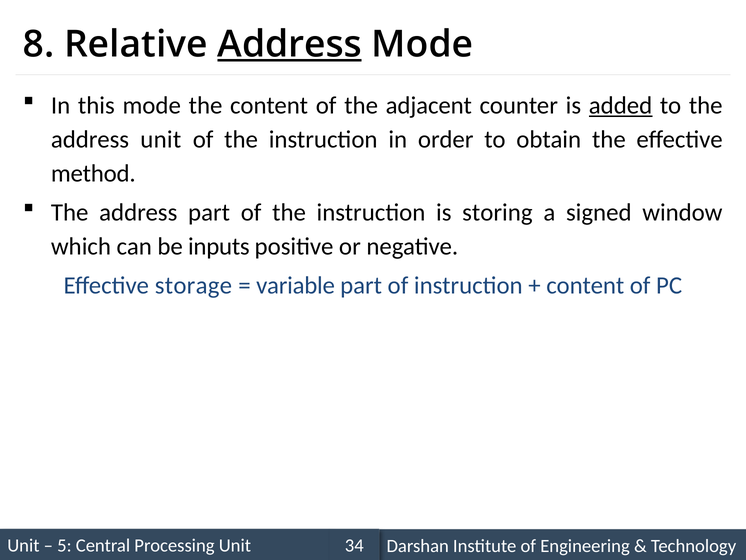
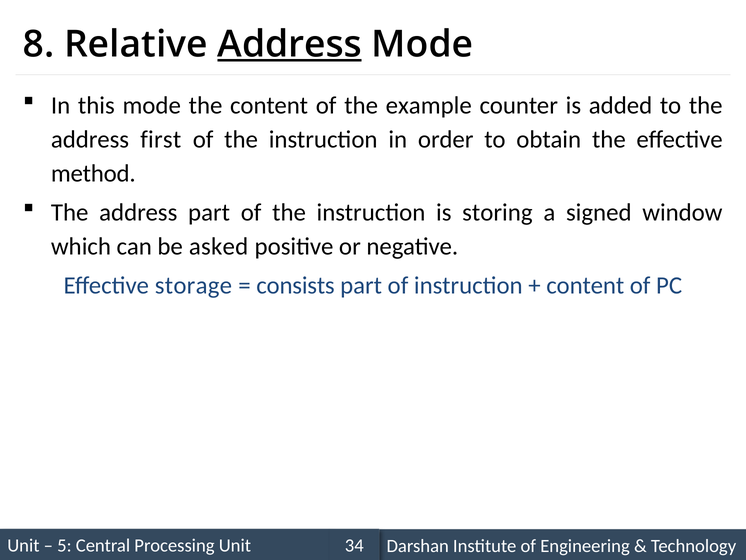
adjacent: adjacent -> example
added underline: present -> none
address unit: unit -> first
inputs: inputs -> asked
variable: variable -> consists
